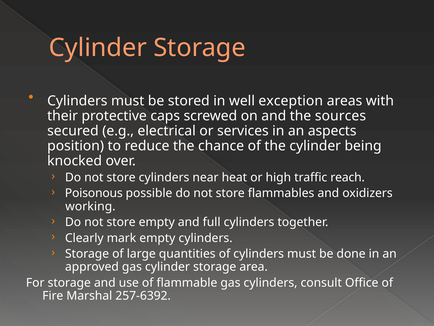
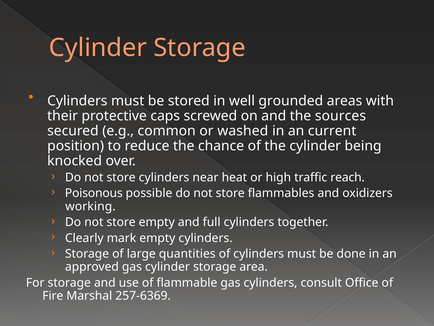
exception: exception -> grounded
electrical: electrical -> common
services: services -> washed
aspects: aspects -> current
257-6392: 257-6392 -> 257-6369
